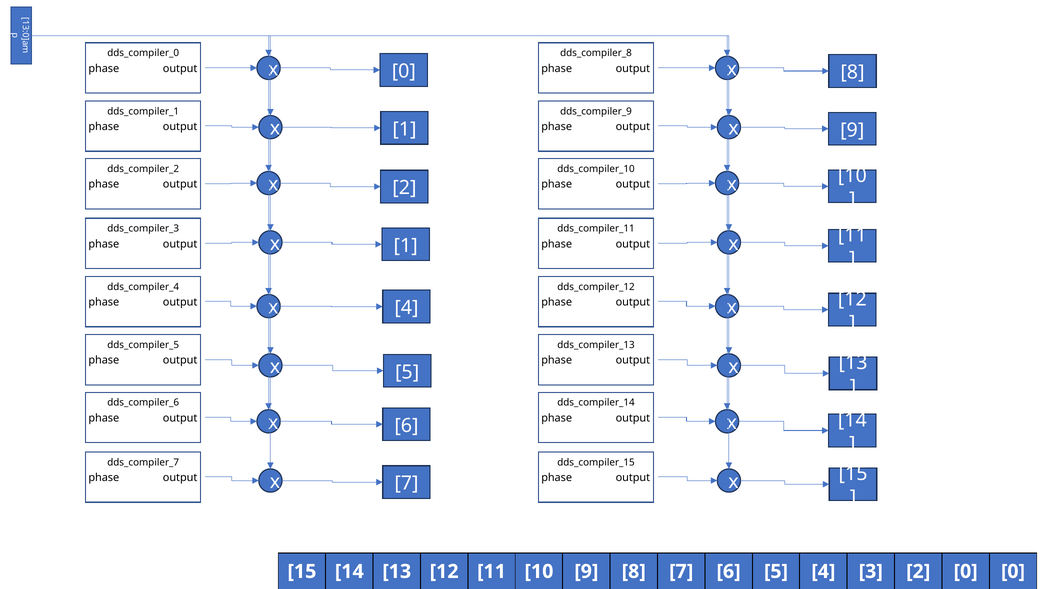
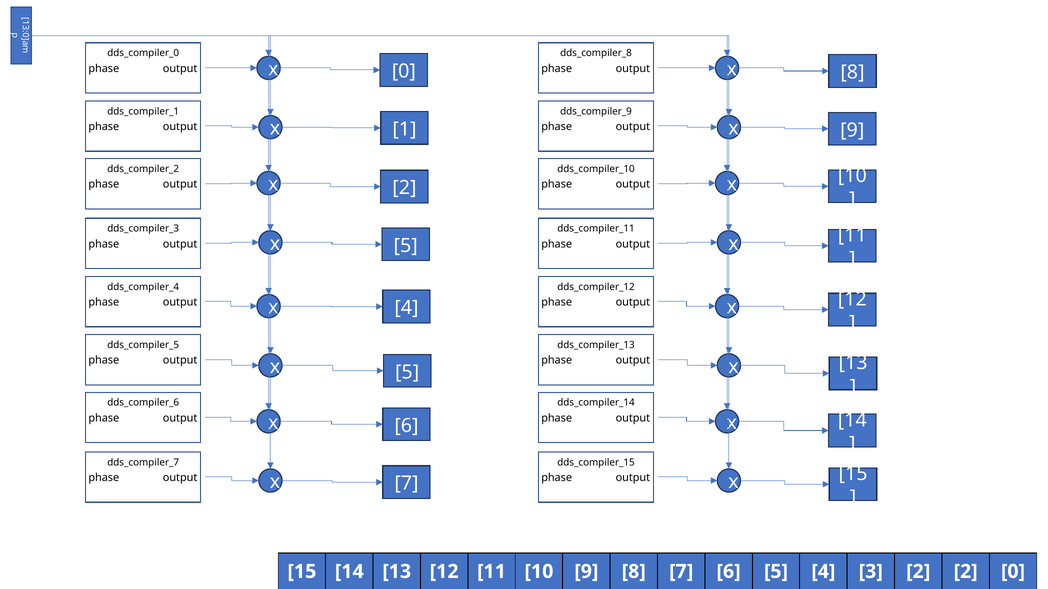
1 at (406, 246): 1 -> 5
2 0: 0 -> 2
